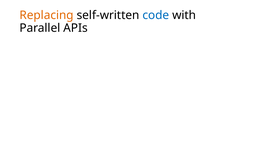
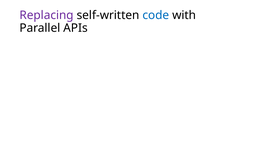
Replacing colour: orange -> purple
